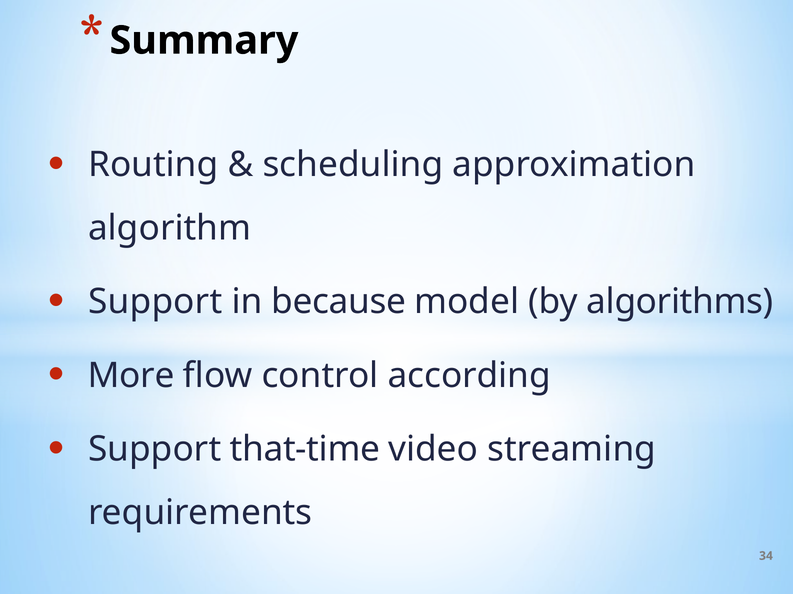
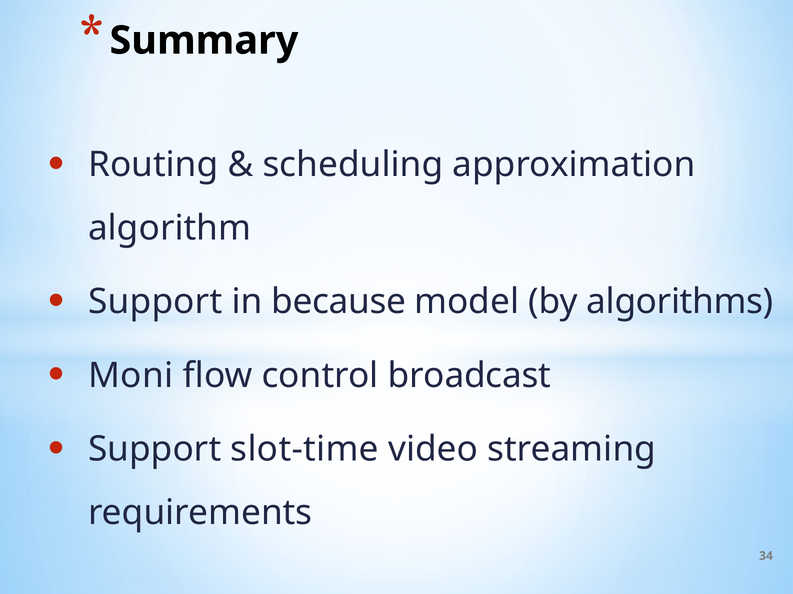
More: More -> Moni
according: according -> broadcast
that-time: that-time -> slot-time
